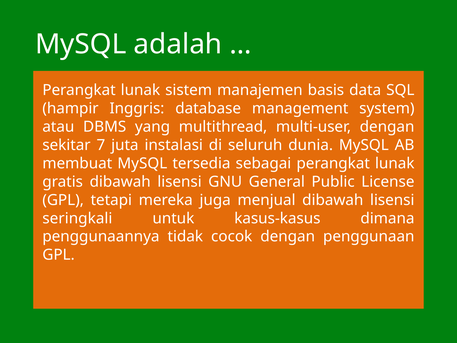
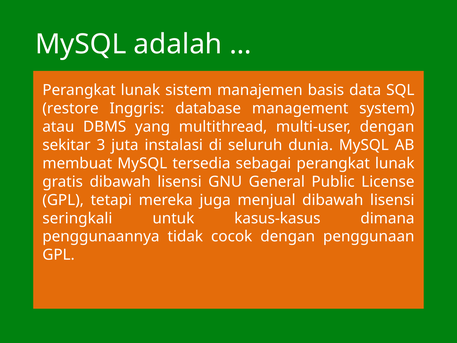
hampir: hampir -> restore
7: 7 -> 3
